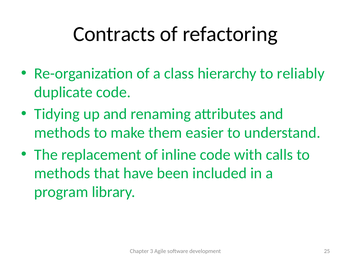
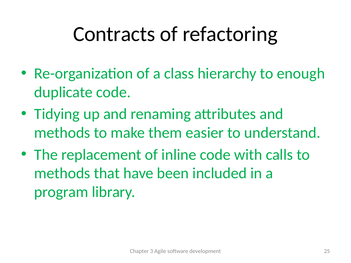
reliably: reliably -> enough
